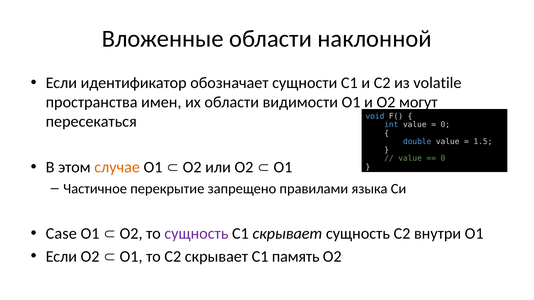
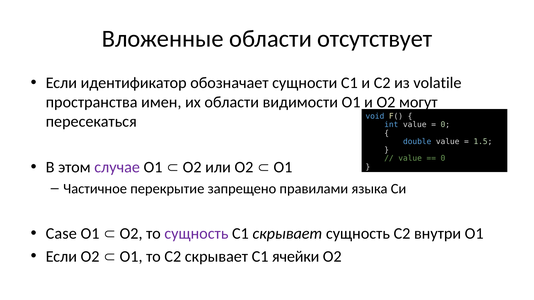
наклонной: наклонной -> отсутствует
случае colour: orange -> purple
память: память -> ячейки
